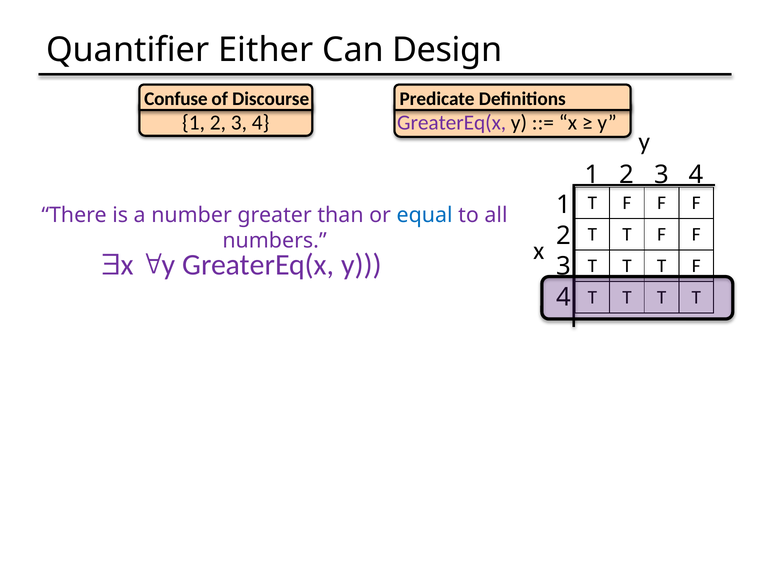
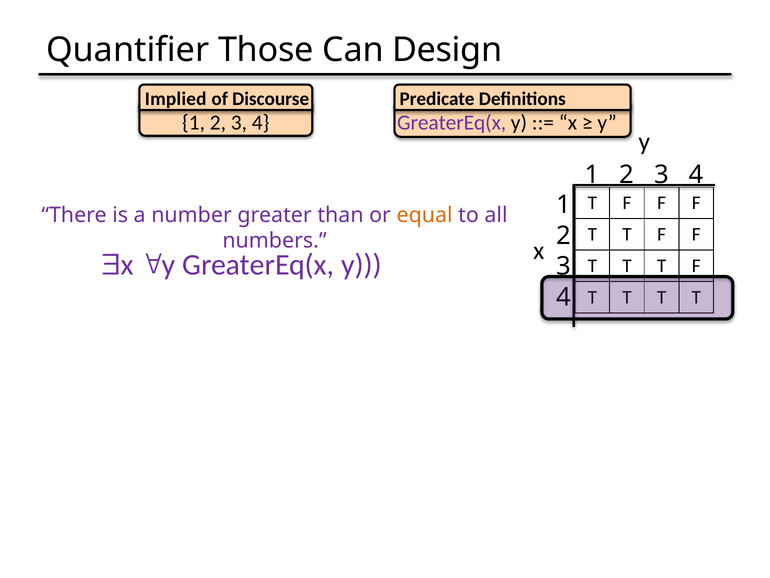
Either: Either -> Those
Confuse: Confuse -> Implied
equal colour: blue -> orange
